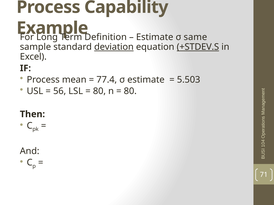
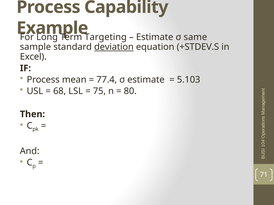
Definition: Definition -> Targeting
+STDEV.S underline: present -> none
5.503: 5.503 -> 5.103
56: 56 -> 68
80 at (99, 91): 80 -> 75
